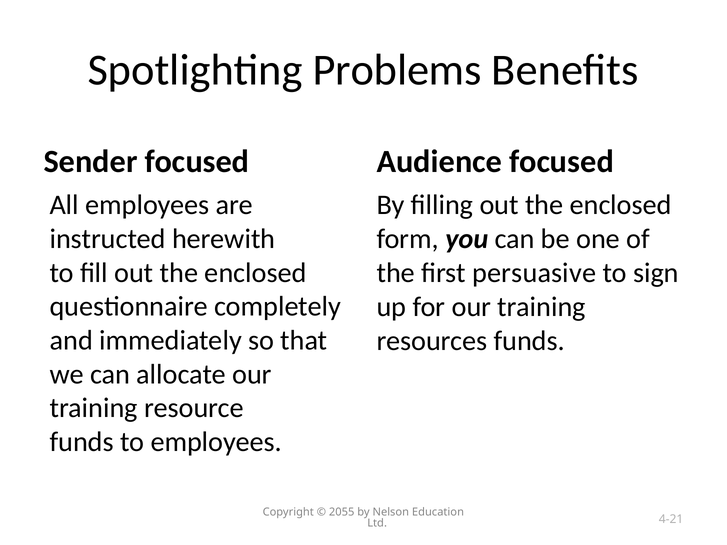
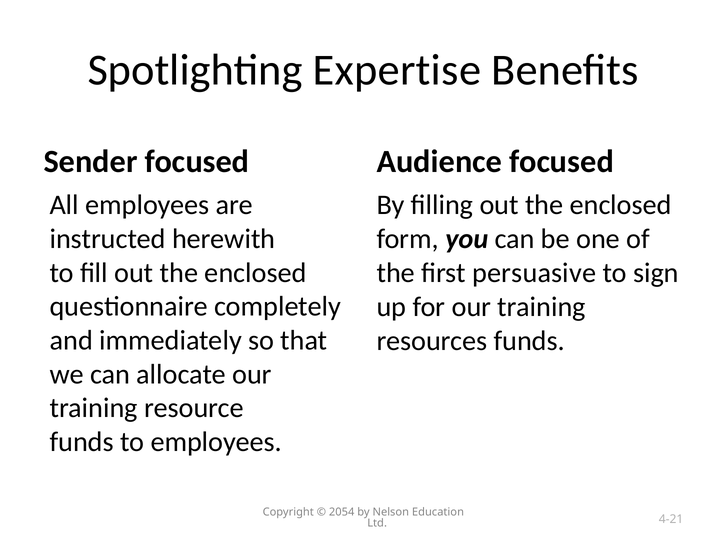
Problems: Problems -> Expertise
2055: 2055 -> 2054
